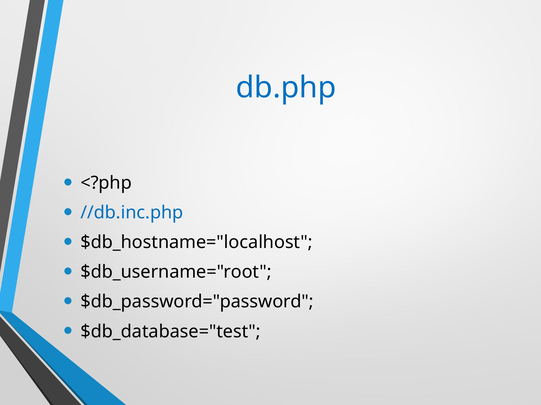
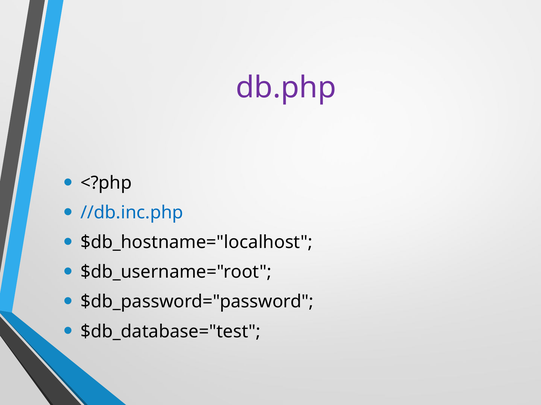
db.php colour: blue -> purple
